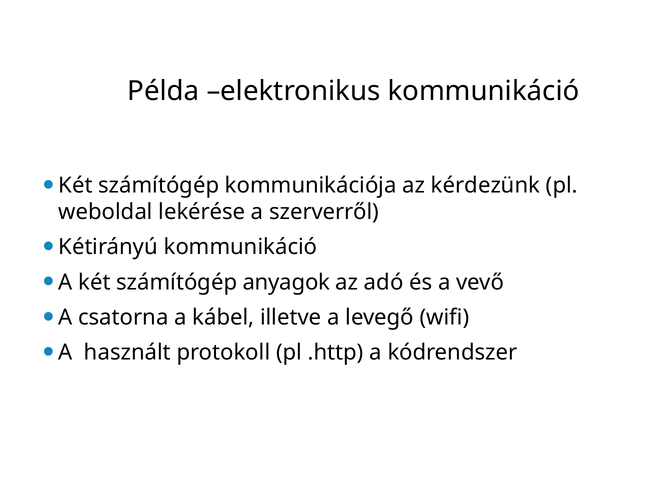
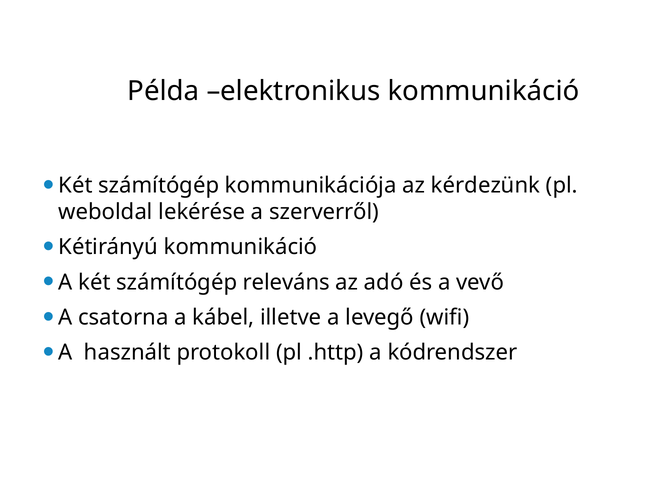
anyagok: anyagok -> releváns
